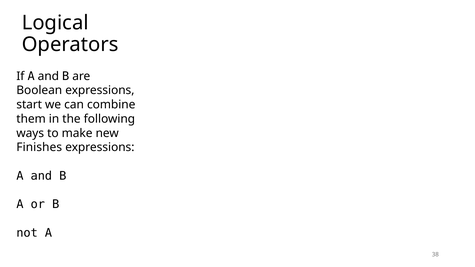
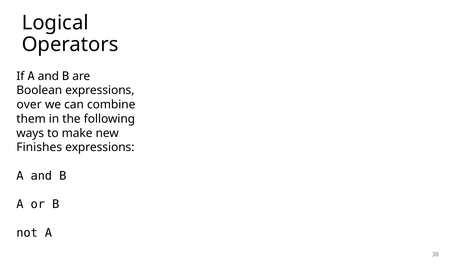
start: start -> over
